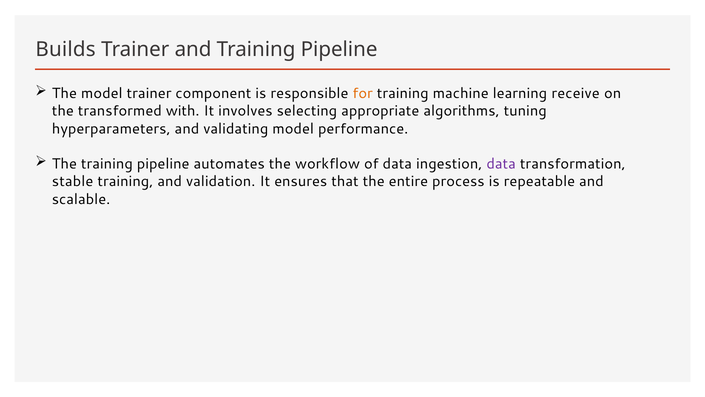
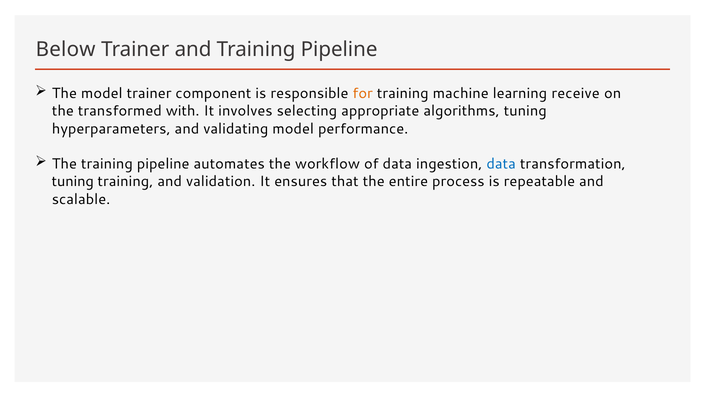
Builds: Builds -> Below
data at (501, 164) colour: purple -> blue
stable at (73, 181): stable -> tuning
